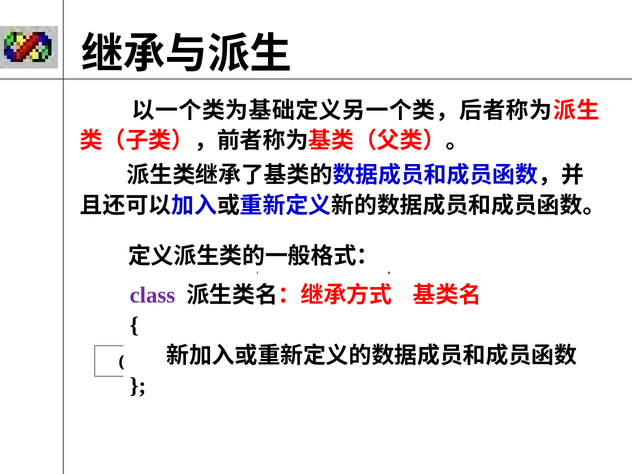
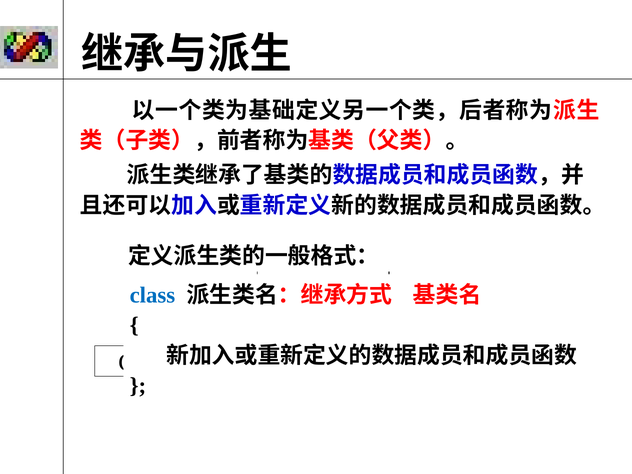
class colour: purple -> blue
